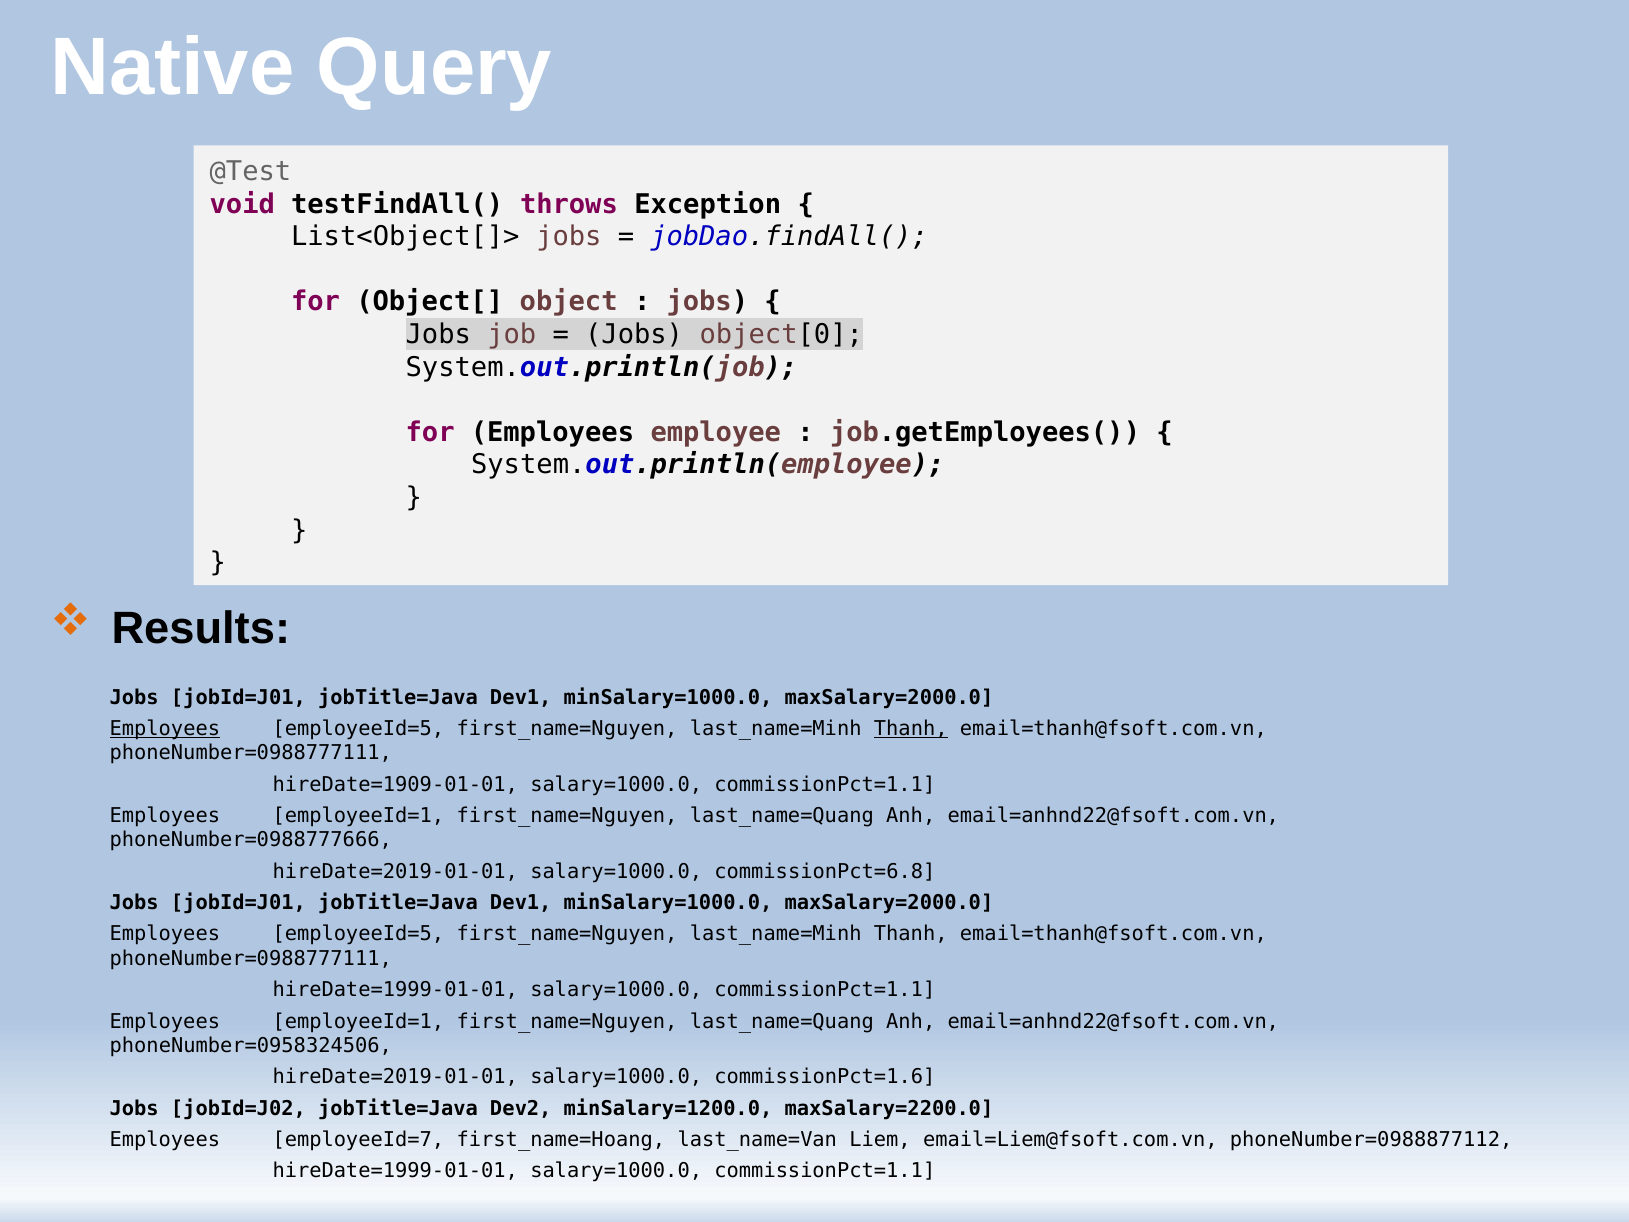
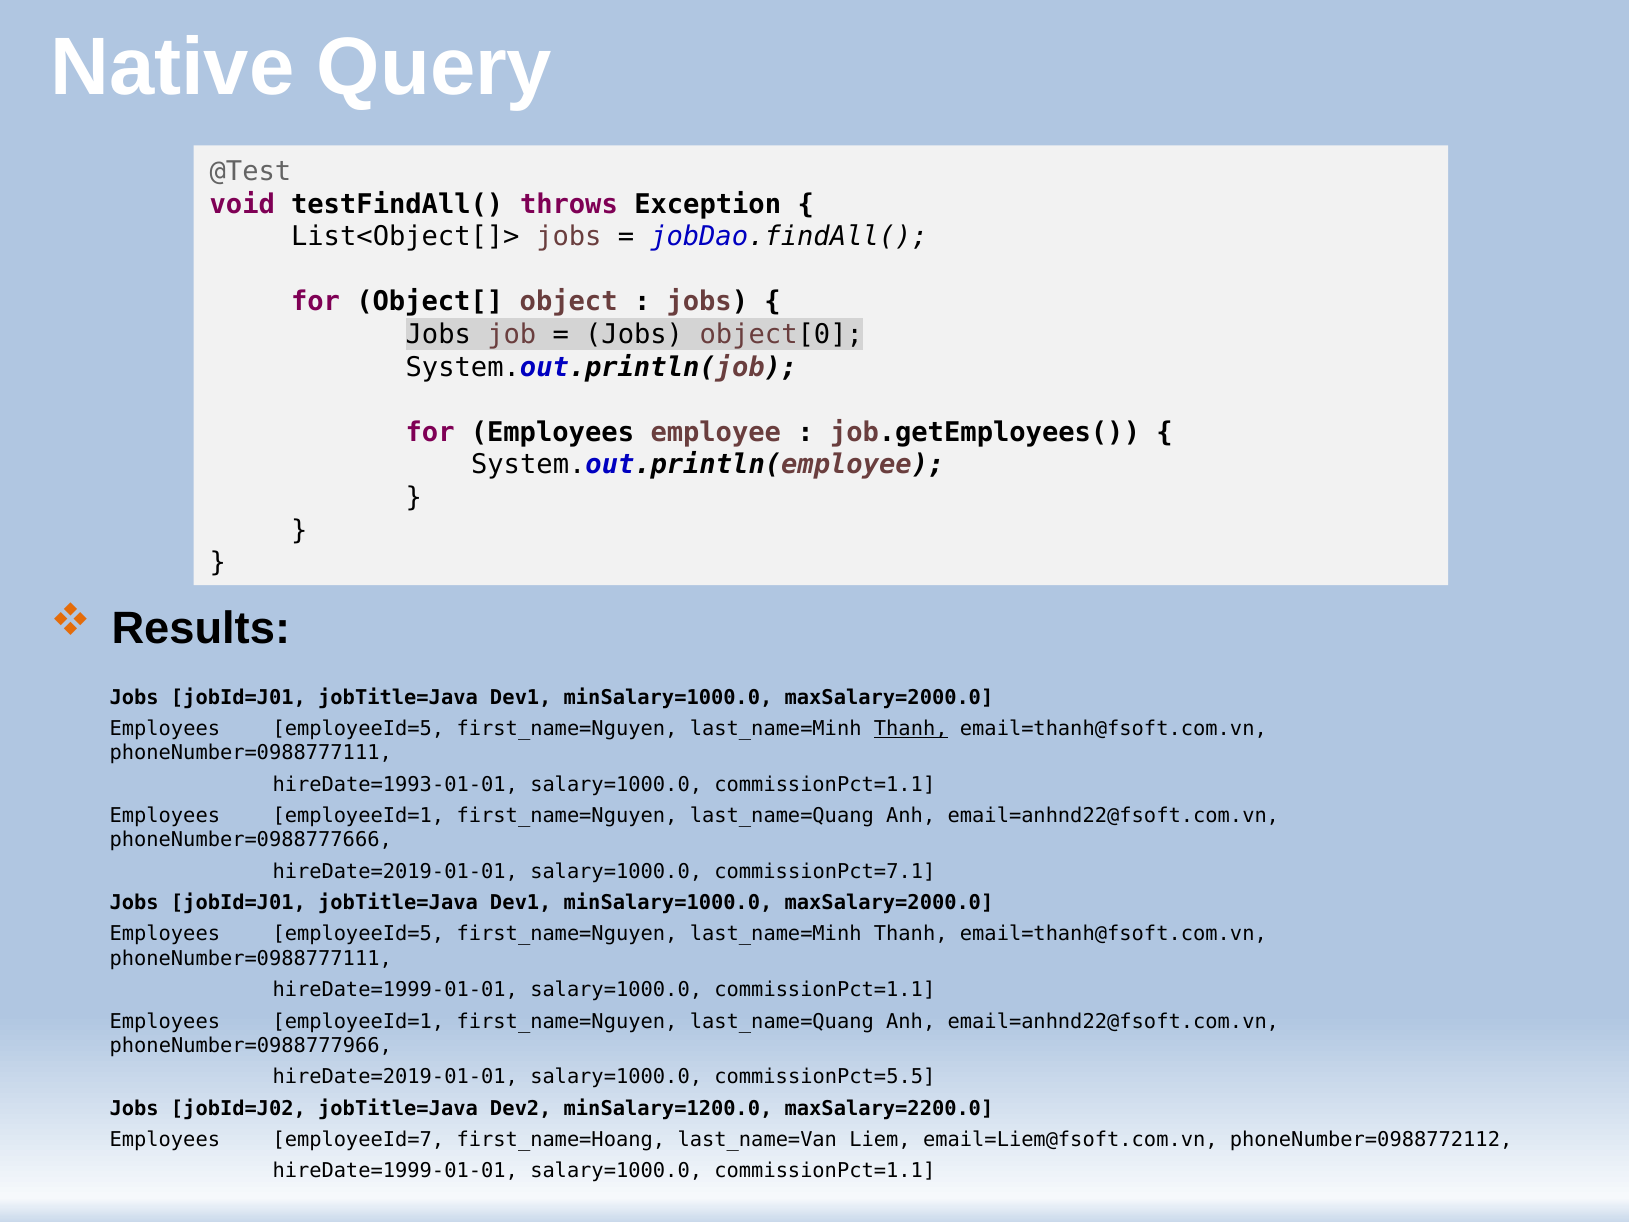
Employees at (165, 729) underline: present -> none
hireDate=1909-01-01: hireDate=1909-01-01 -> hireDate=1993-01-01
commissionPct=6.8: commissionPct=6.8 -> commissionPct=7.1
phoneNumber=0958324506: phoneNumber=0958324506 -> phoneNumber=0988777966
commissionPct=1.6: commissionPct=1.6 -> commissionPct=5.5
phoneNumber=0988877112: phoneNumber=0988877112 -> phoneNumber=0988772112
